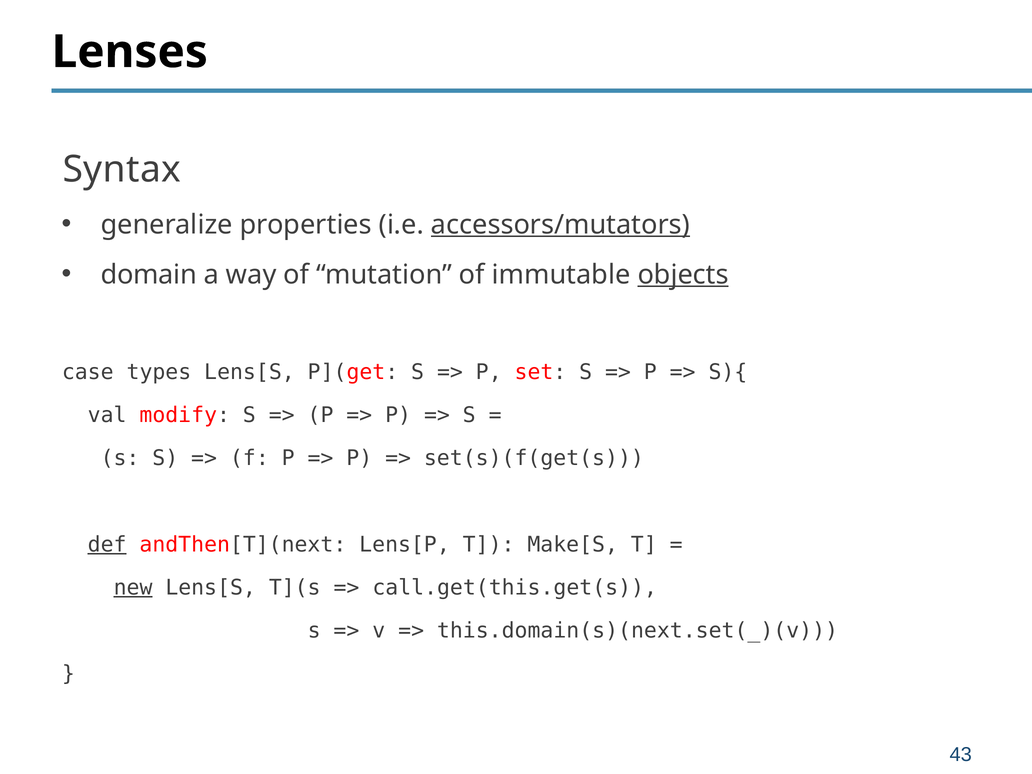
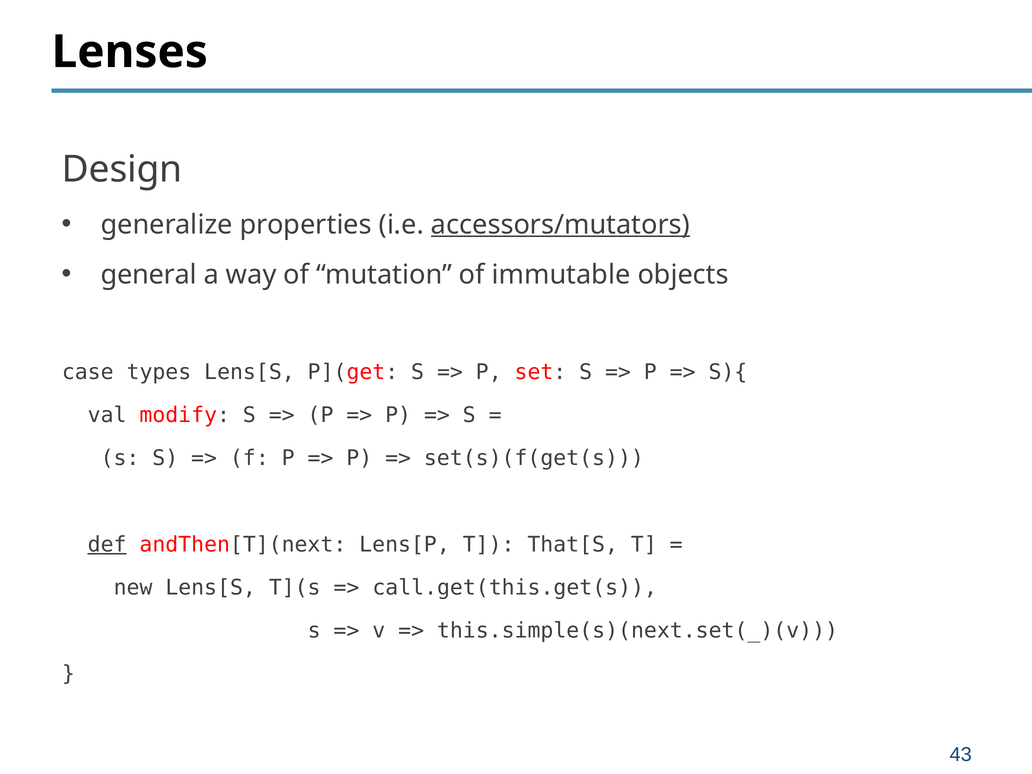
Syntax: Syntax -> Design
domain: domain -> general
objects underline: present -> none
Make[S: Make[S -> That[S
new underline: present -> none
this.domain(s)(next.set(_)(v: this.domain(s)(next.set(_)(v -> this.simple(s)(next.set(_)(v
